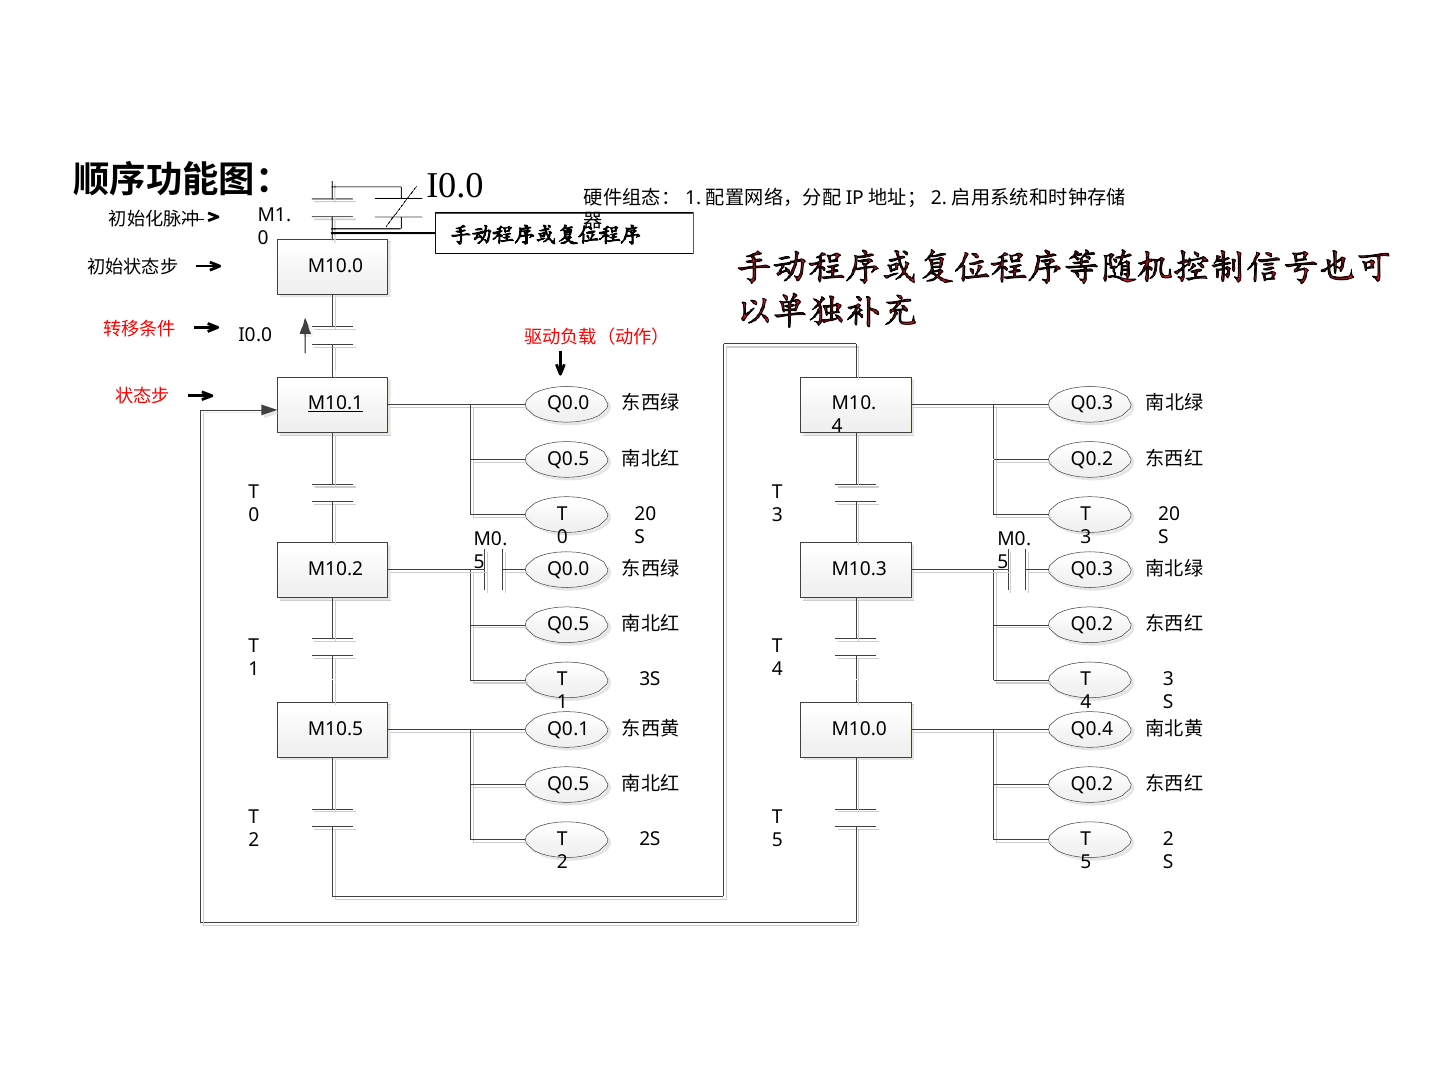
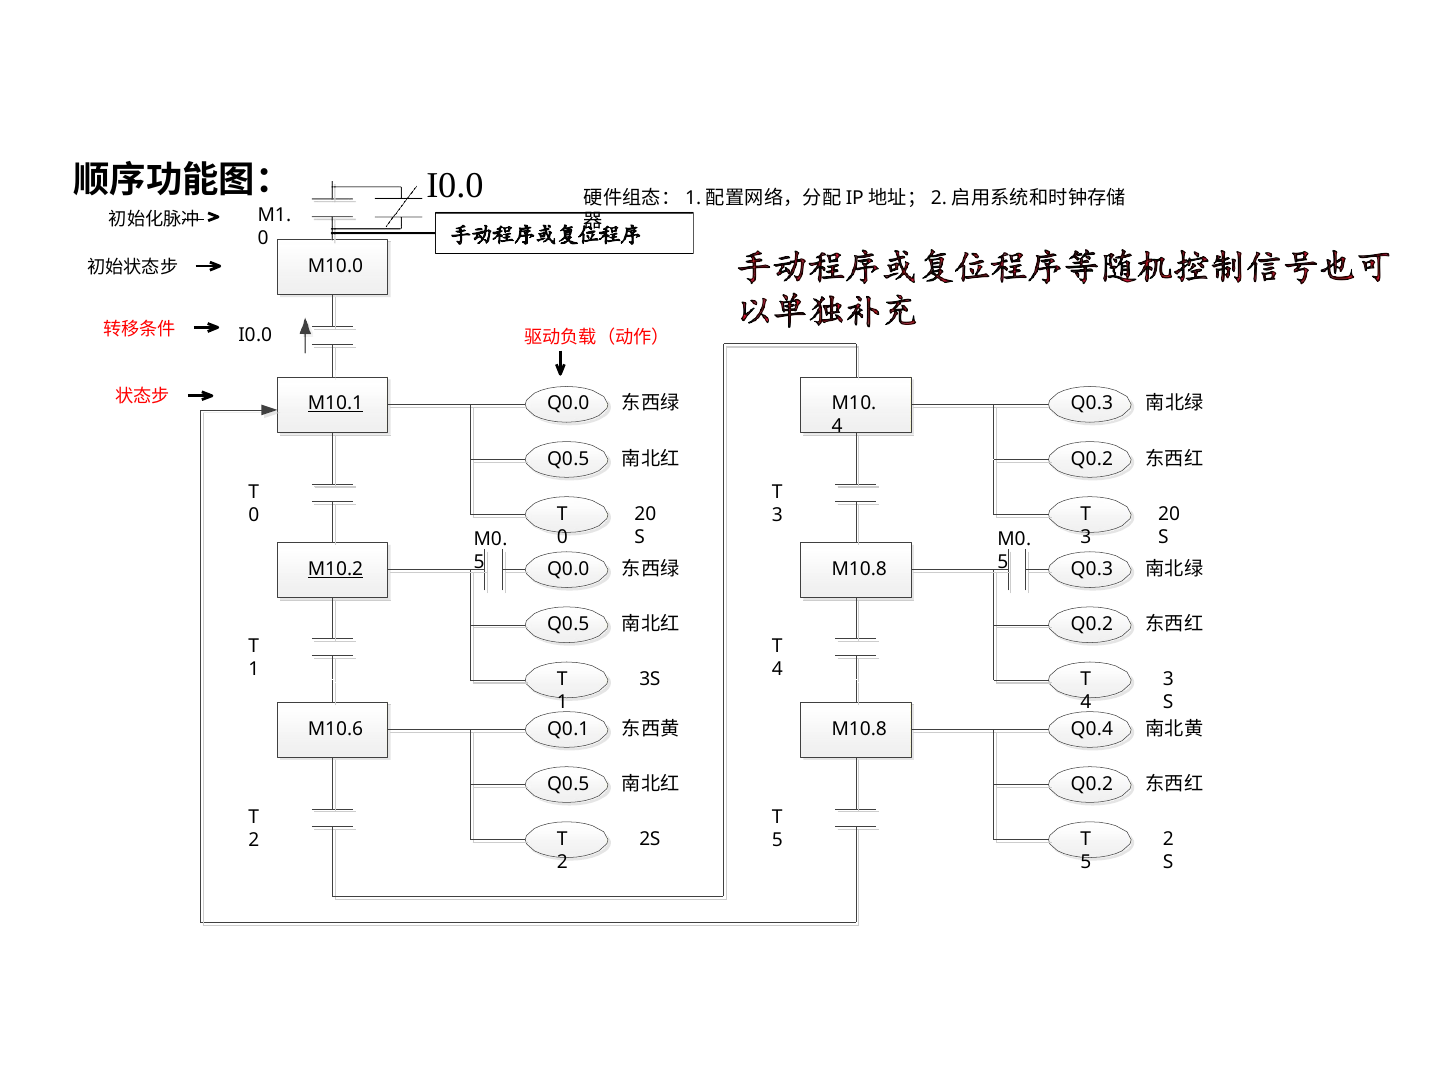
M10.2 underline: none -> present
M10.3 at (859, 569): M10.3 -> M10.8
M10.5: M10.5 -> M10.6
M10.0 at (859, 729): M10.0 -> M10.8
